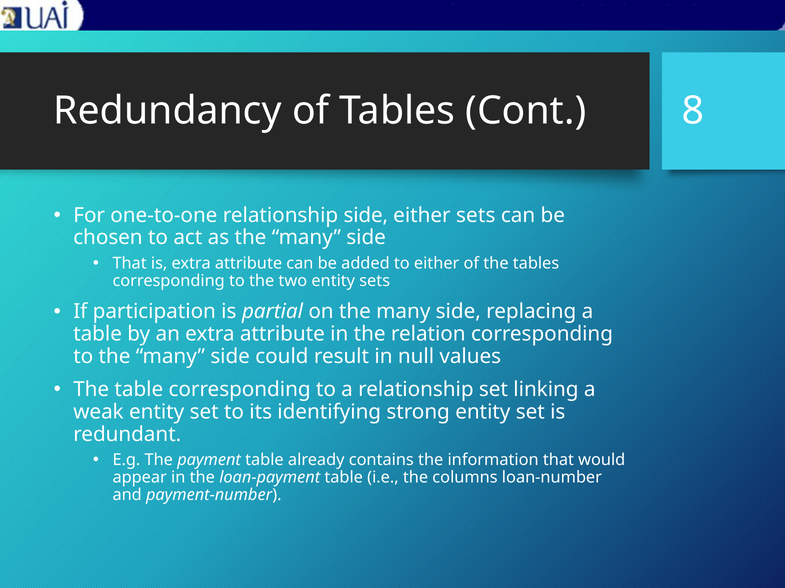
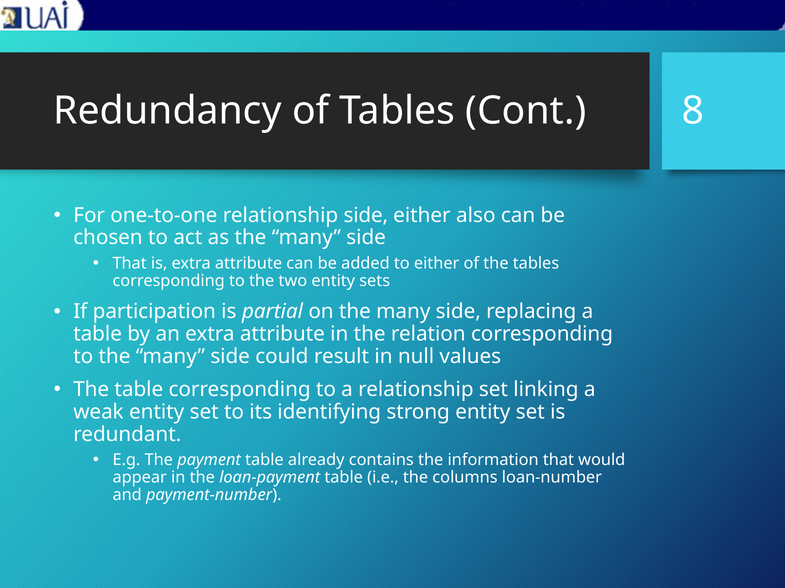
either sets: sets -> also
